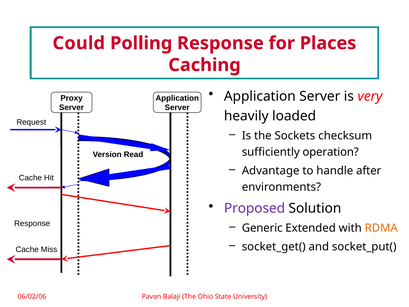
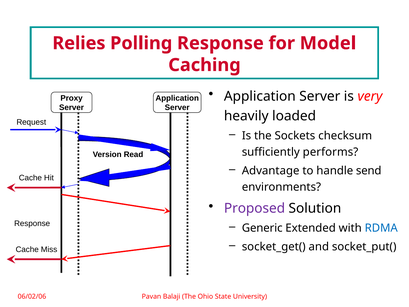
Could: Could -> Relies
Places: Places -> Model
operation: operation -> performs
after: after -> send
RDMA colour: orange -> blue
